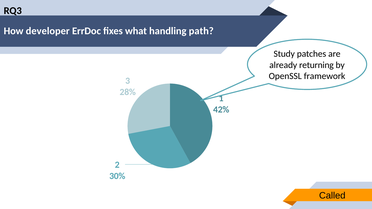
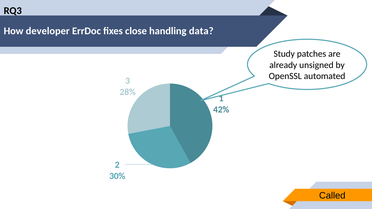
what: what -> close
path: path -> data
returning: returning -> unsigned
framework: framework -> automated
